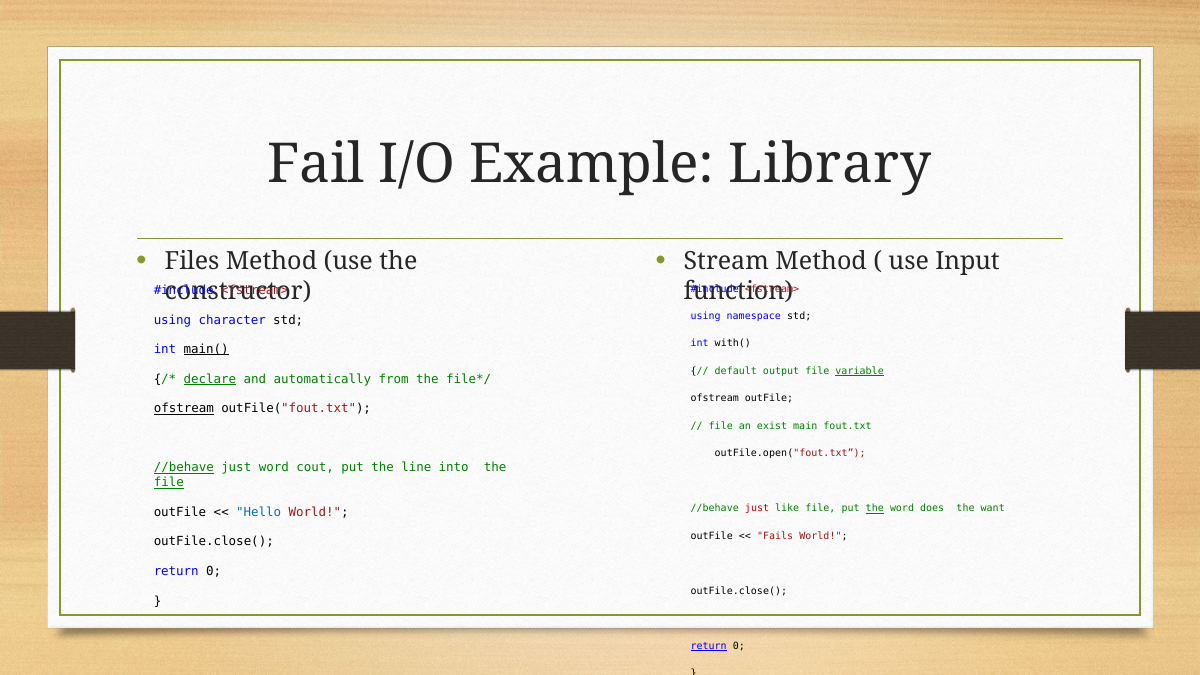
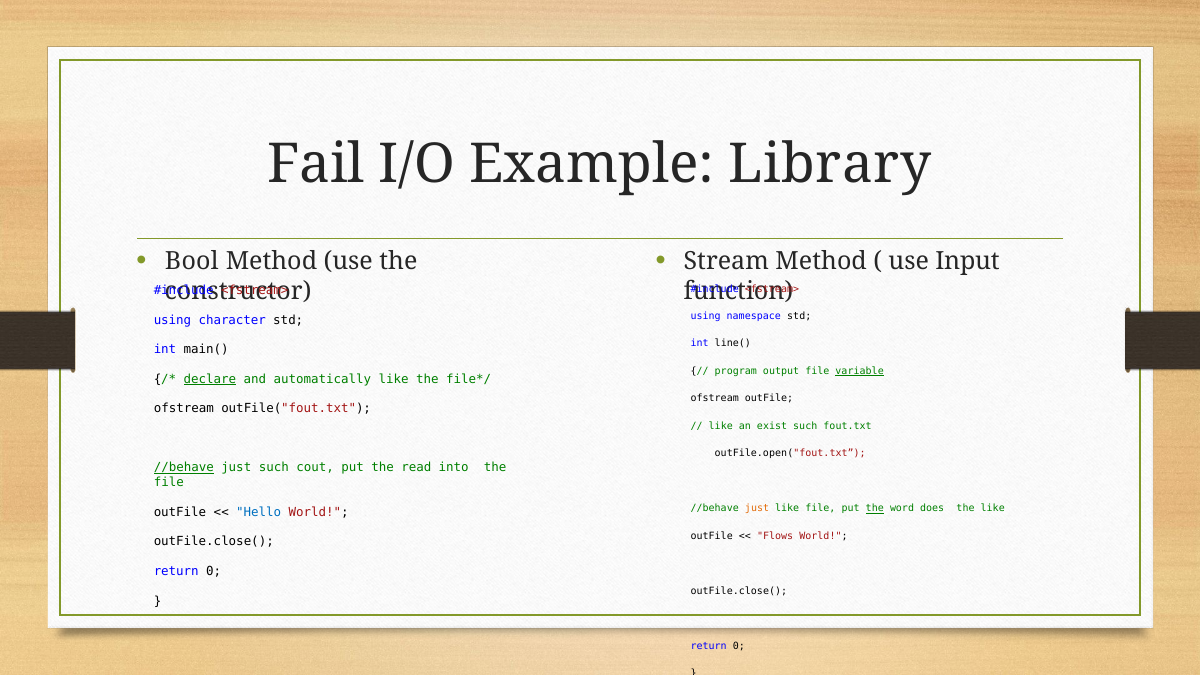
Files: Files -> Bool
with(: with( -> line(
main( underline: present -> none
default: default -> program
automatically from: from -> like
ofstream at (184, 409) underline: present -> none
file at (721, 426): file -> like
exist main: main -> such
just word: word -> such
line: line -> read
file at (169, 483) underline: present -> none
just at (757, 509) colour: red -> orange
the want: want -> like
Fails: Fails -> Flows
return at (709, 646) underline: present -> none
